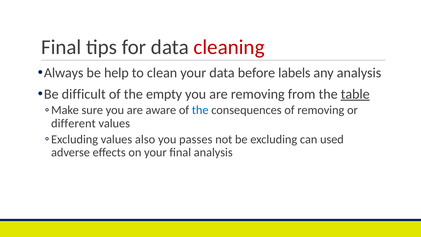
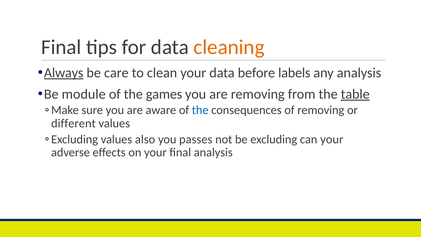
cleaning colour: red -> orange
Always underline: none -> present
help: help -> care
difficult: difficult -> module
empty: empty -> games
can used: used -> your
